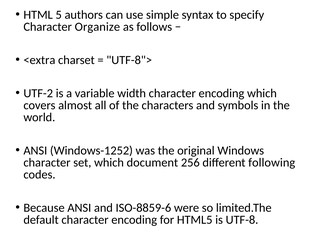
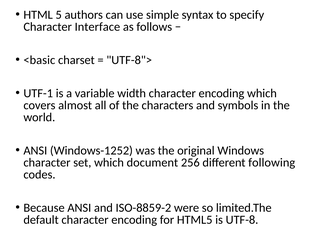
Organize: Organize -> Interface
<extra: <extra -> <basic
UTF-2: UTF-2 -> UTF-1
ISO-8859-6: ISO-8859-6 -> ISO-8859-2
